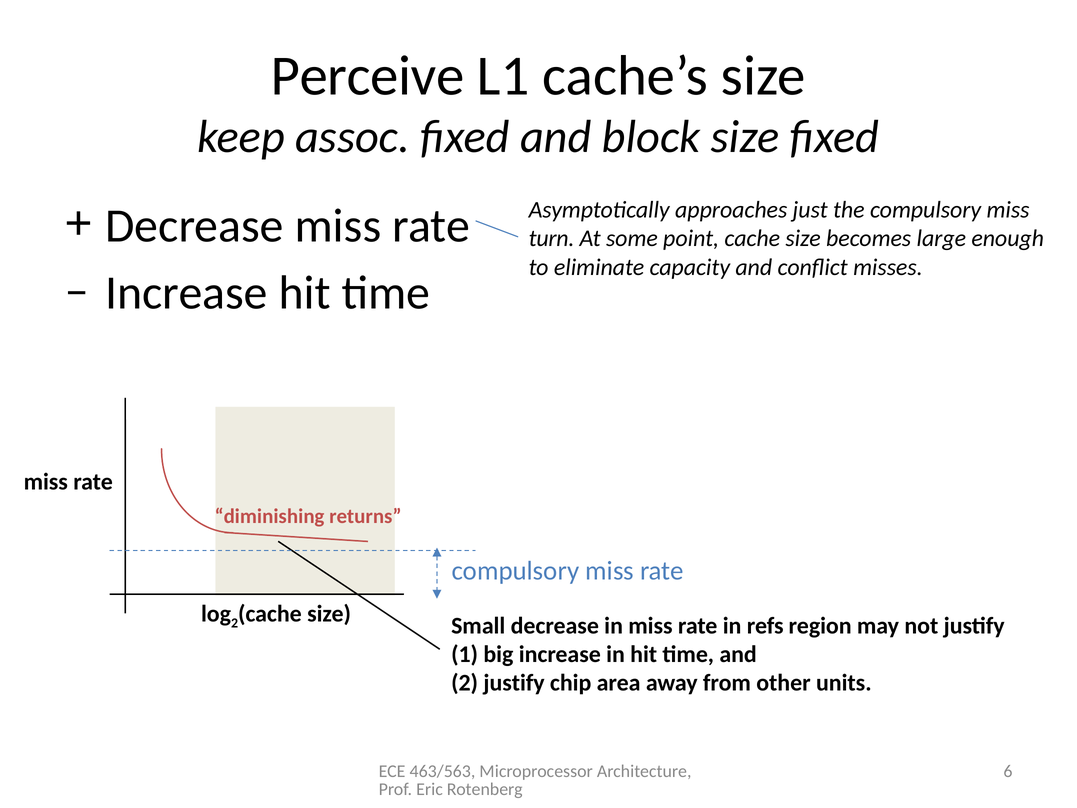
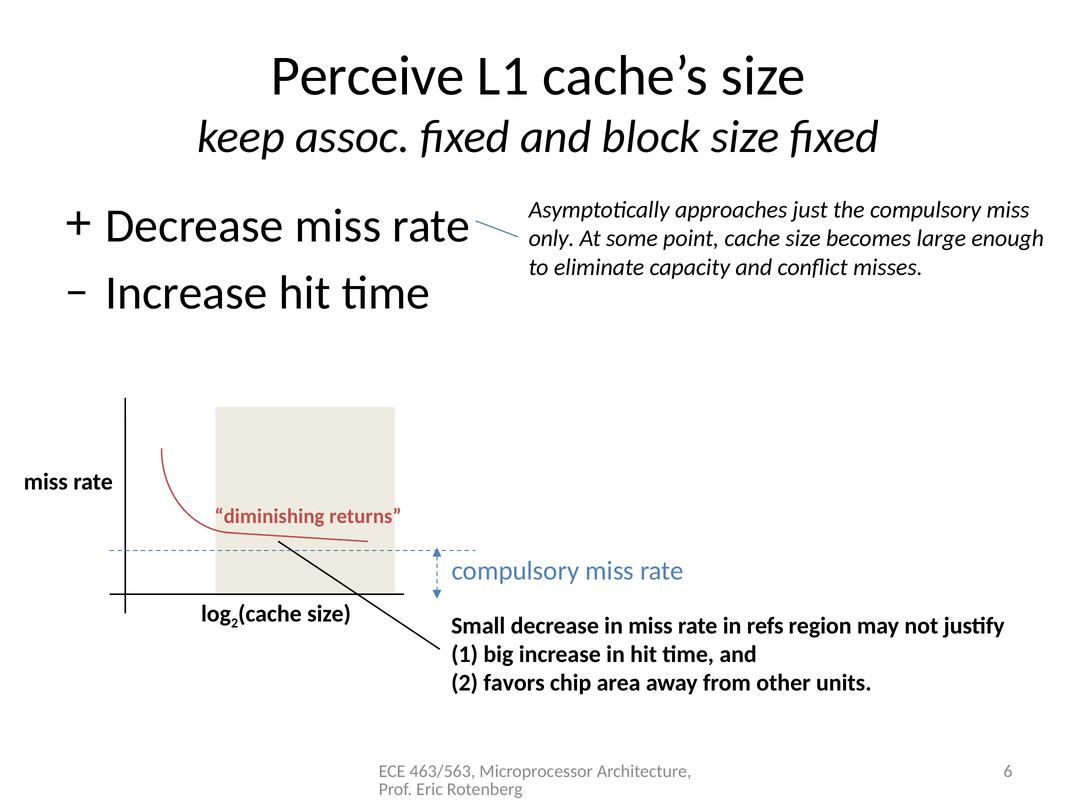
turn: turn -> only
2 justify: justify -> favors
